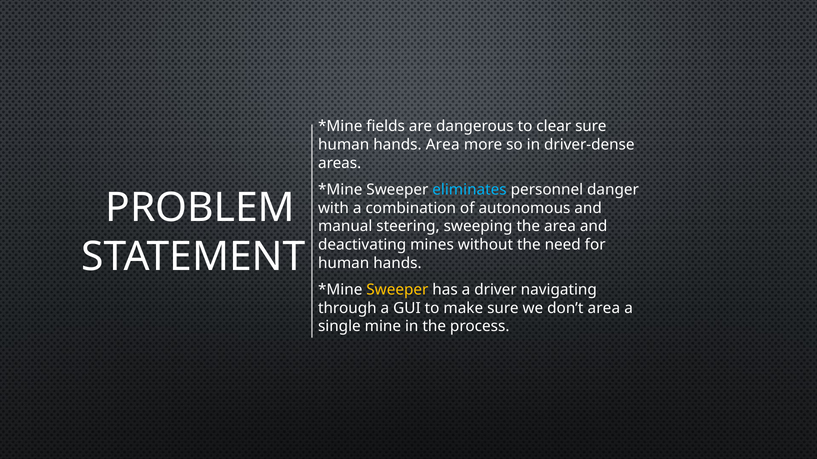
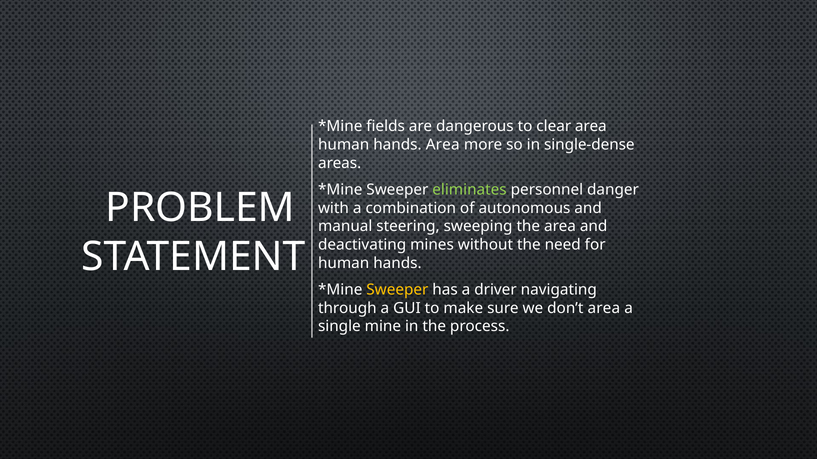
clear sure: sure -> area
driver-dense: driver-dense -> single-dense
eliminates colour: light blue -> light green
